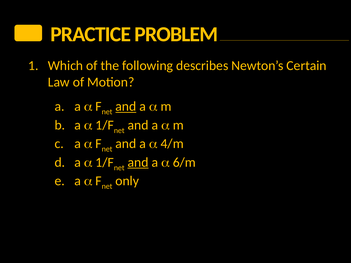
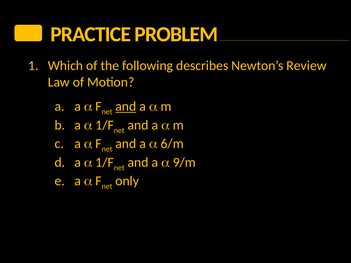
Certain: Certain -> Review
4/m: 4/m -> 6/m
and at (138, 162) underline: present -> none
6/m: 6/m -> 9/m
